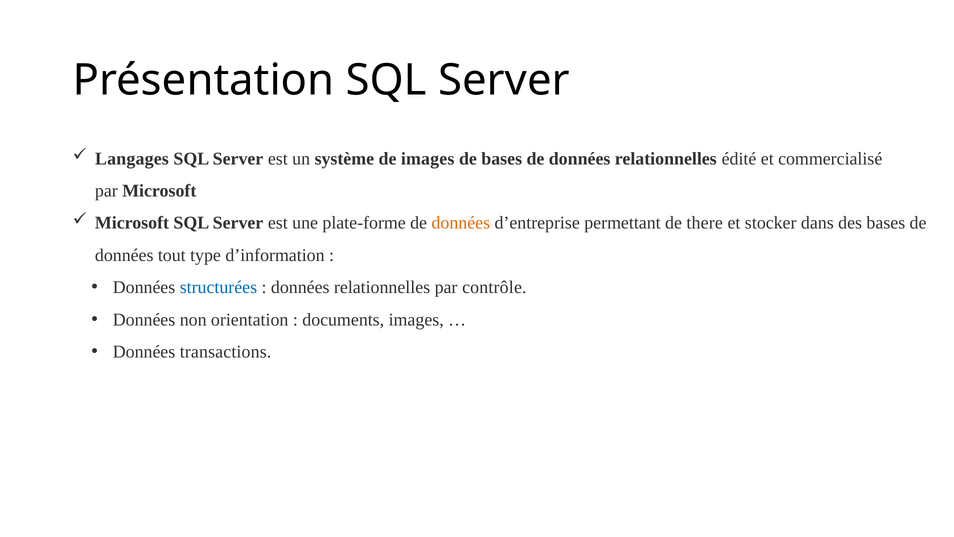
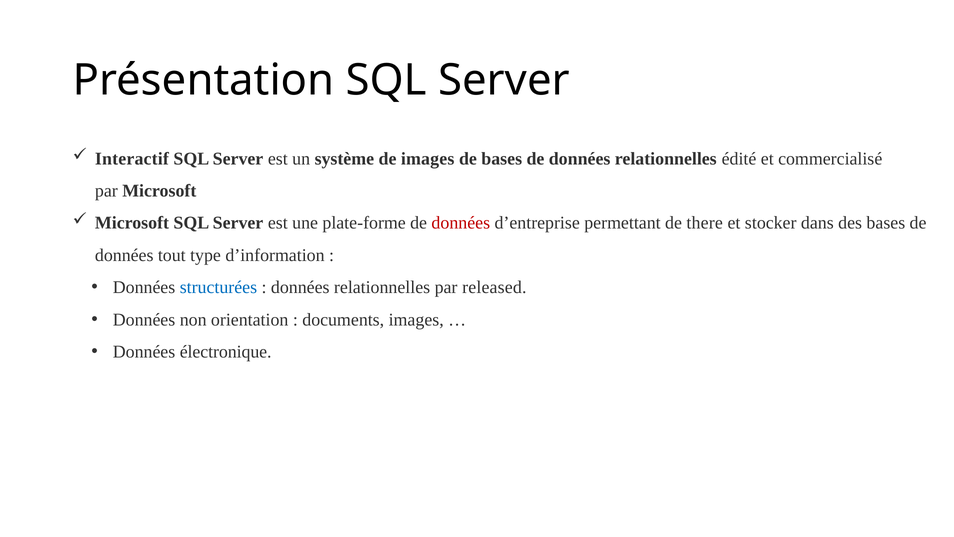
Langages: Langages -> Interactif
données at (461, 223) colour: orange -> red
contrôle: contrôle -> released
transactions: transactions -> électronique
